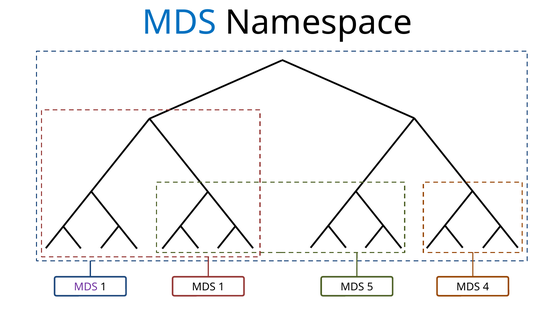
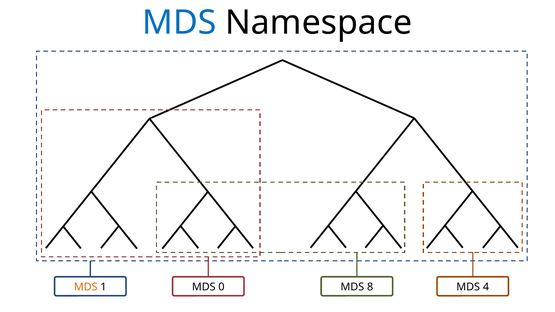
MDS at (86, 287) colour: purple -> orange
1 at (221, 287): 1 -> 0
5: 5 -> 8
